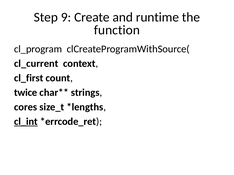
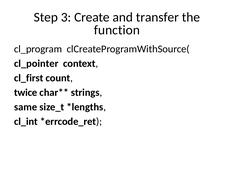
9: 9 -> 3
runtime: runtime -> transfer
cl_current: cl_current -> cl_pointer
cores: cores -> same
cl_int underline: present -> none
